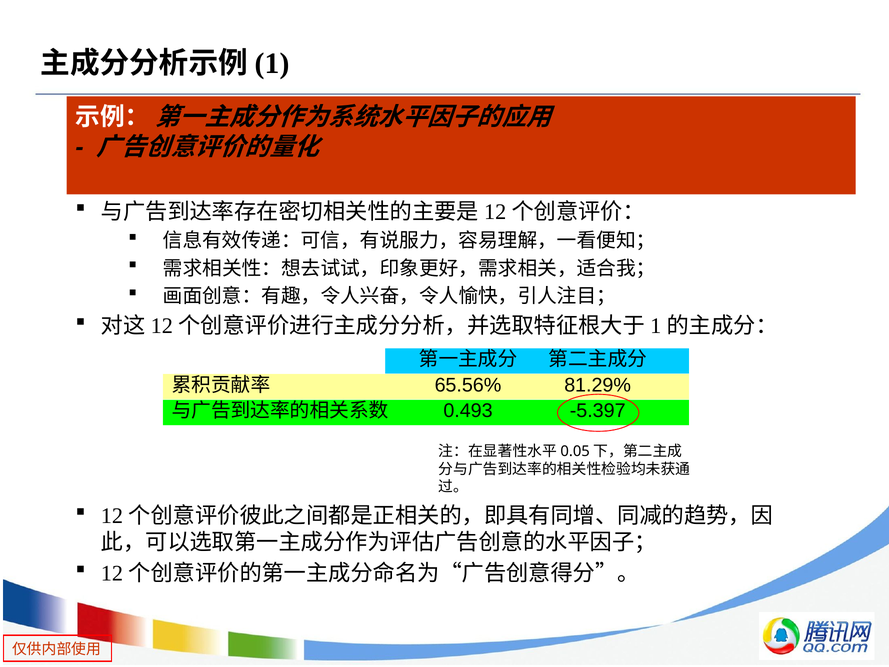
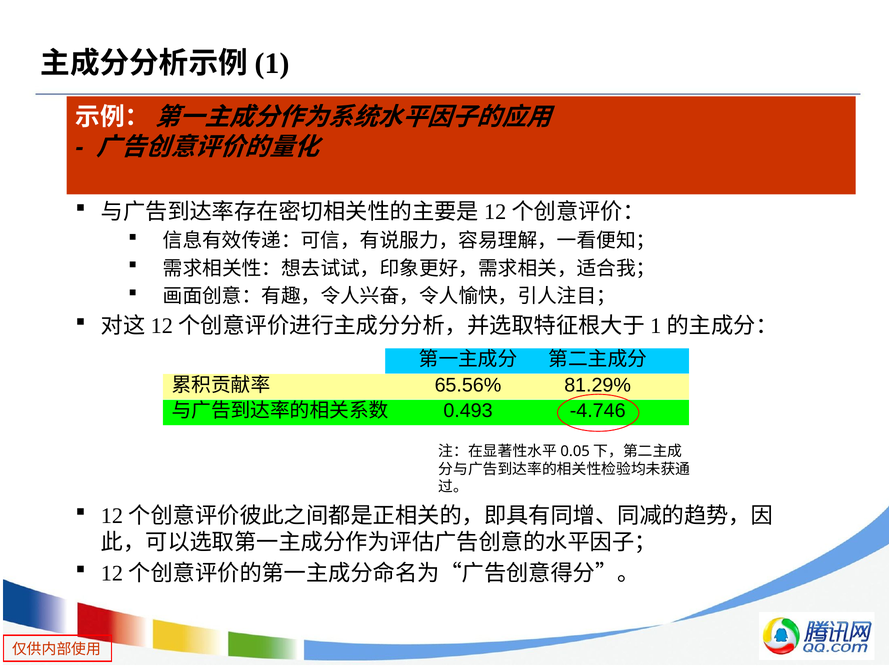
-5.397: -5.397 -> -4.746
